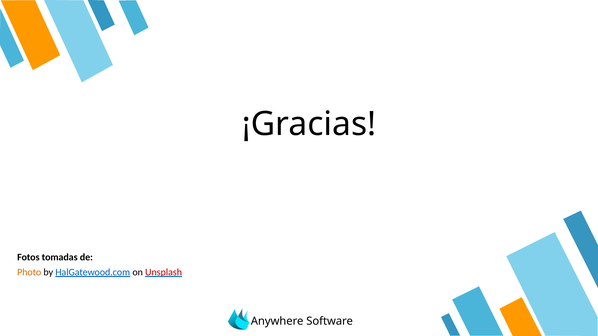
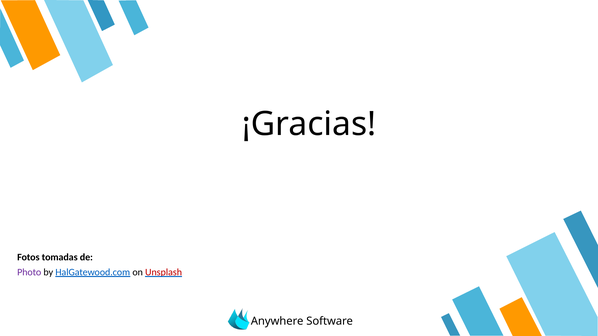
Photo colour: orange -> purple
